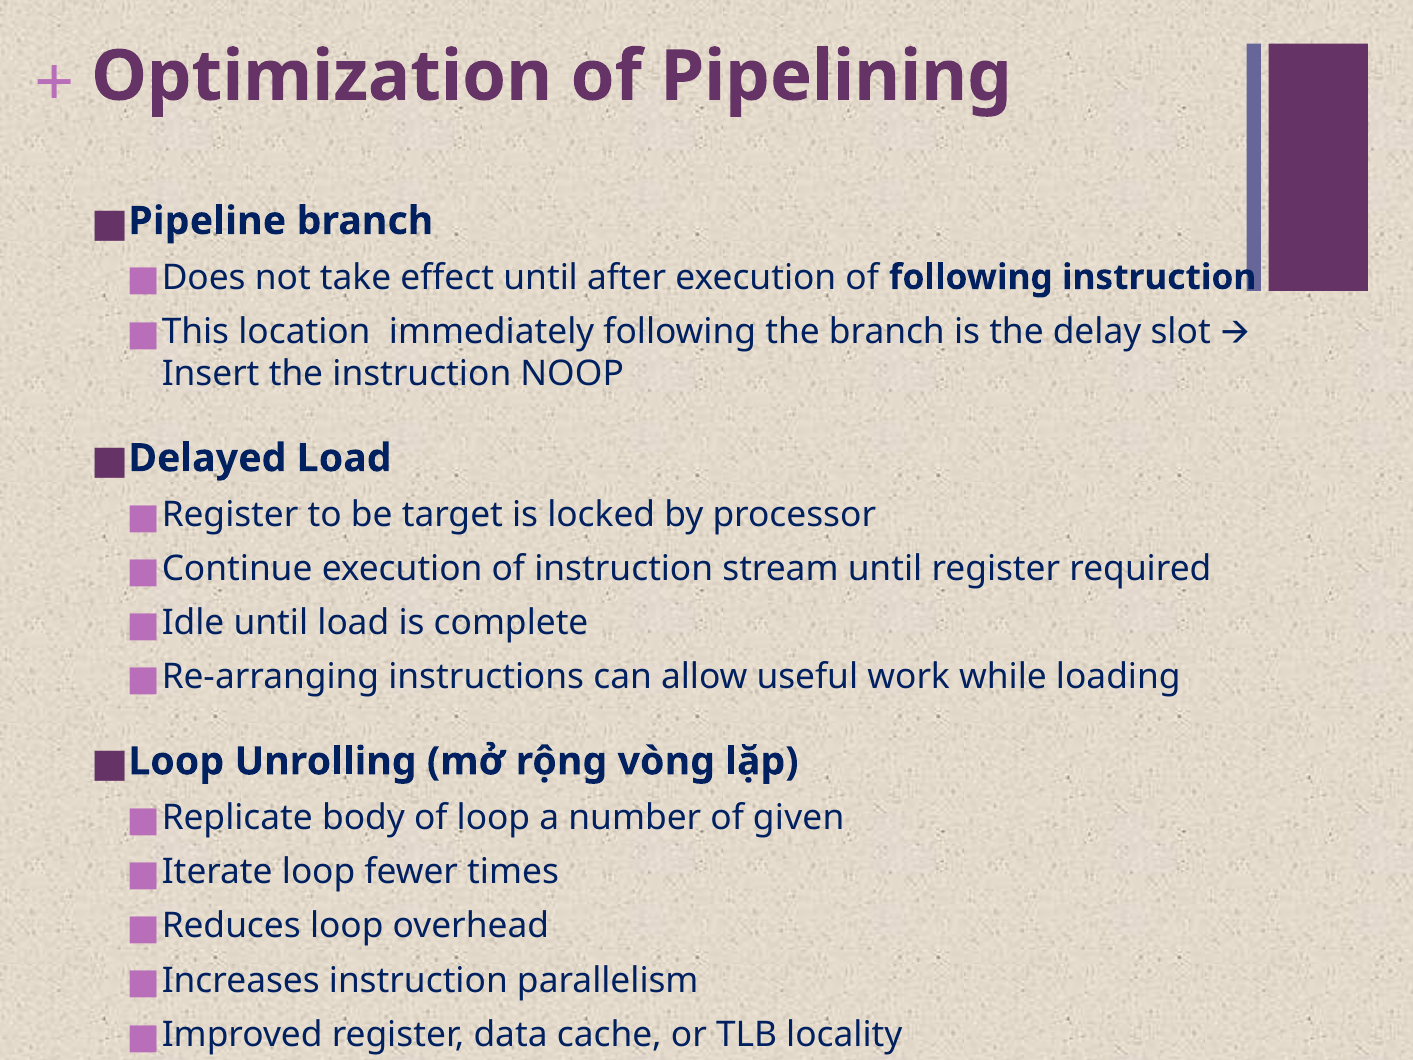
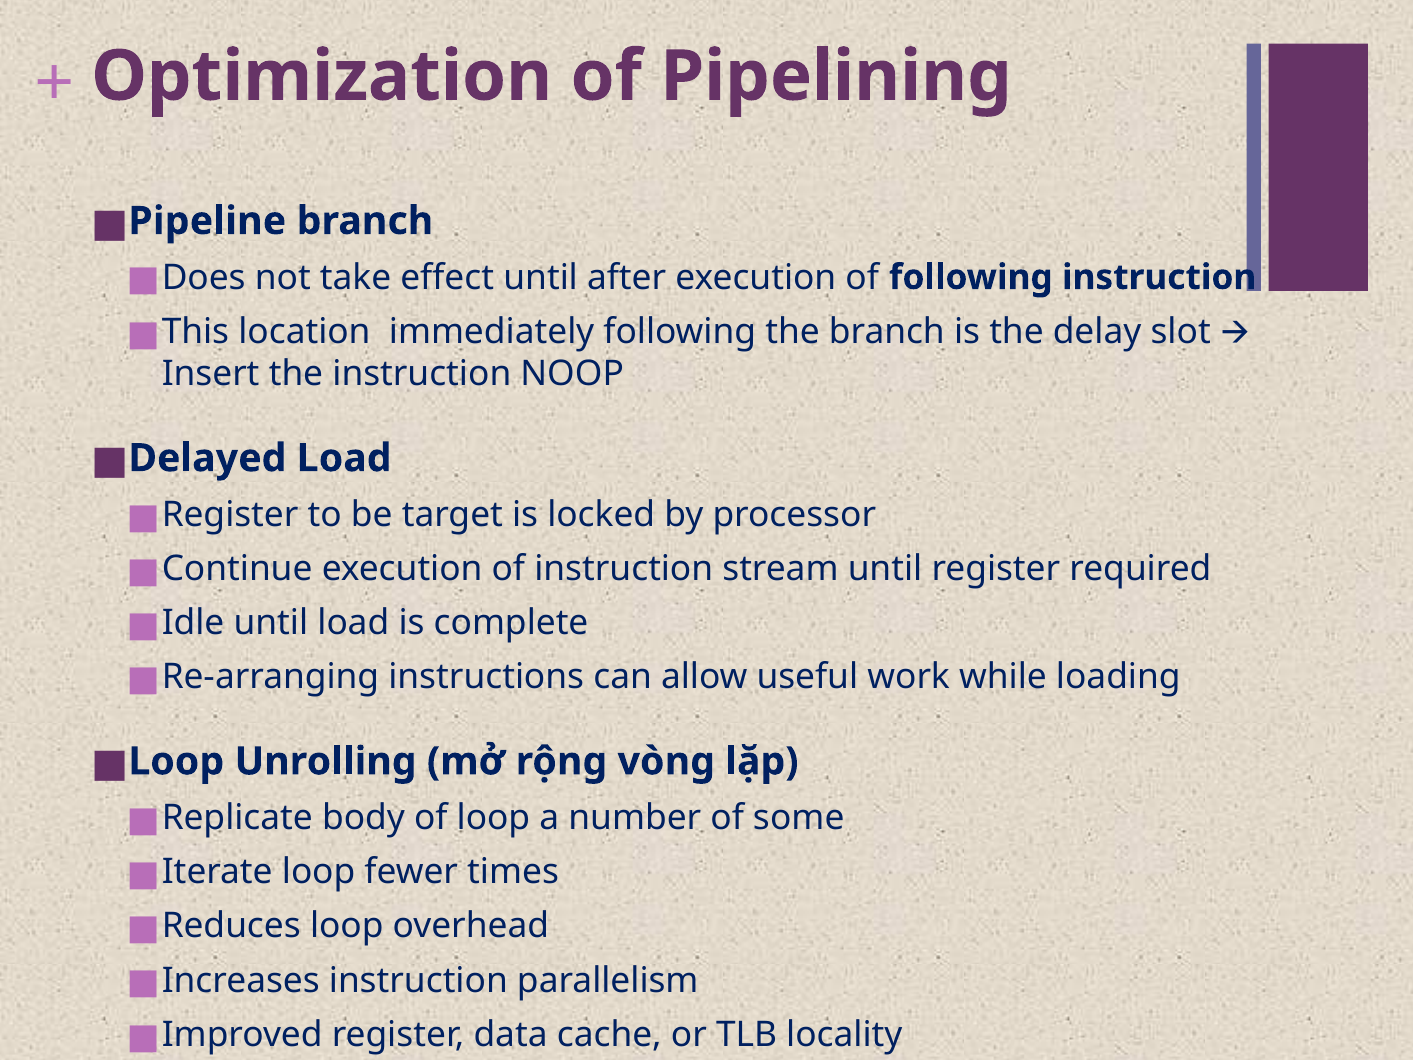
given: given -> some
